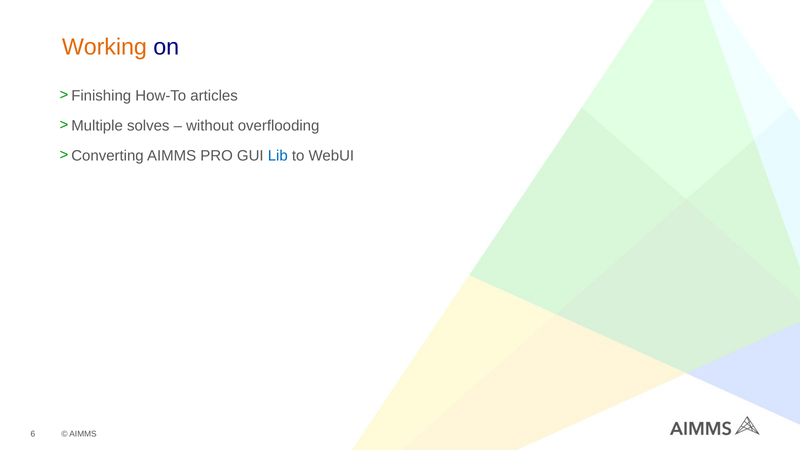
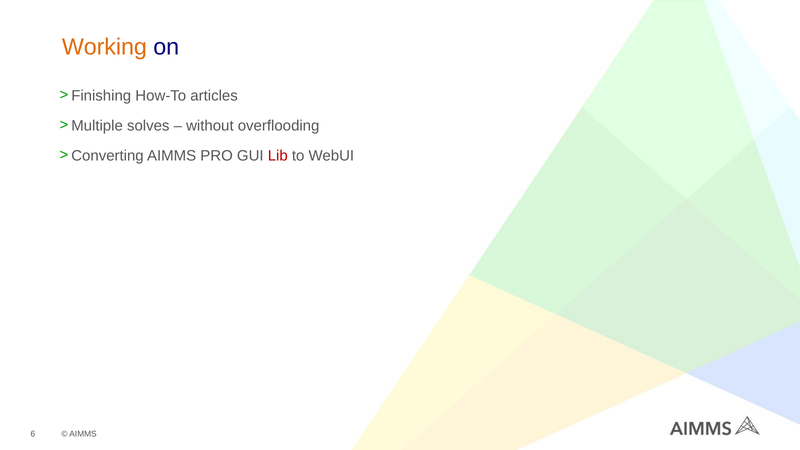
Lib colour: blue -> red
